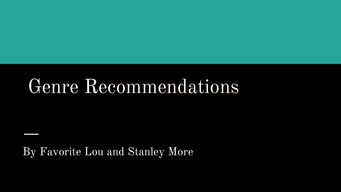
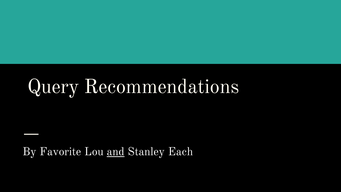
Genre: Genre -> Query
and underline: none -> present
More: More -> Each
